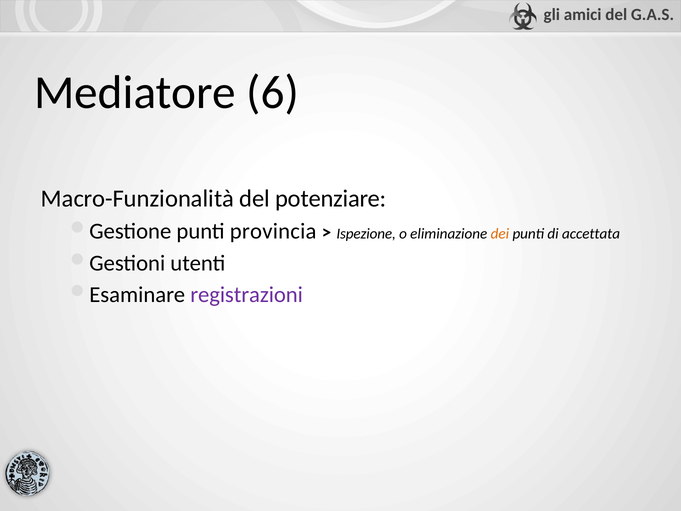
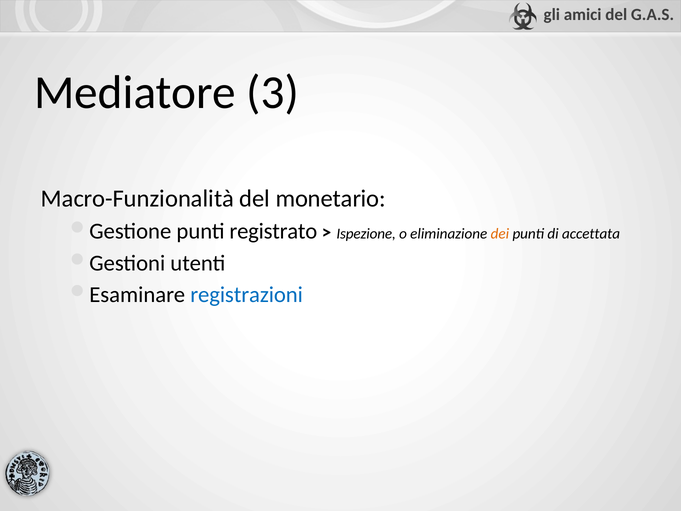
6: 6 -> 3
potenziare: potenziare -> monetario
provincia: provincia -> registrato
registrazioni colour: purple -> blue
